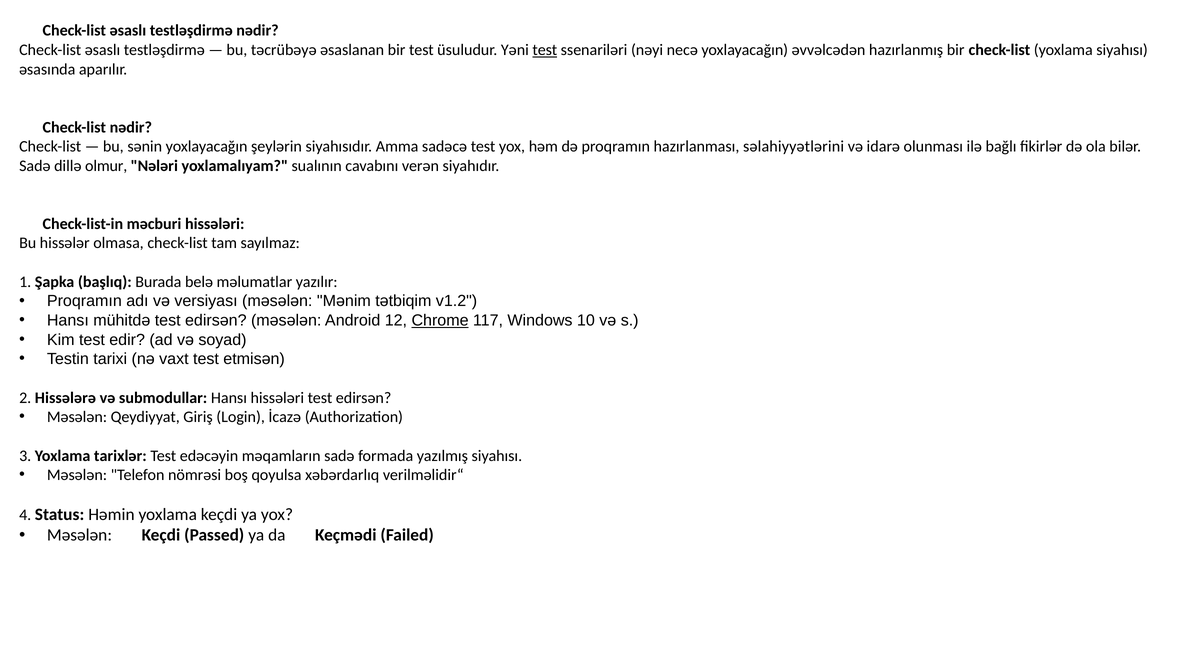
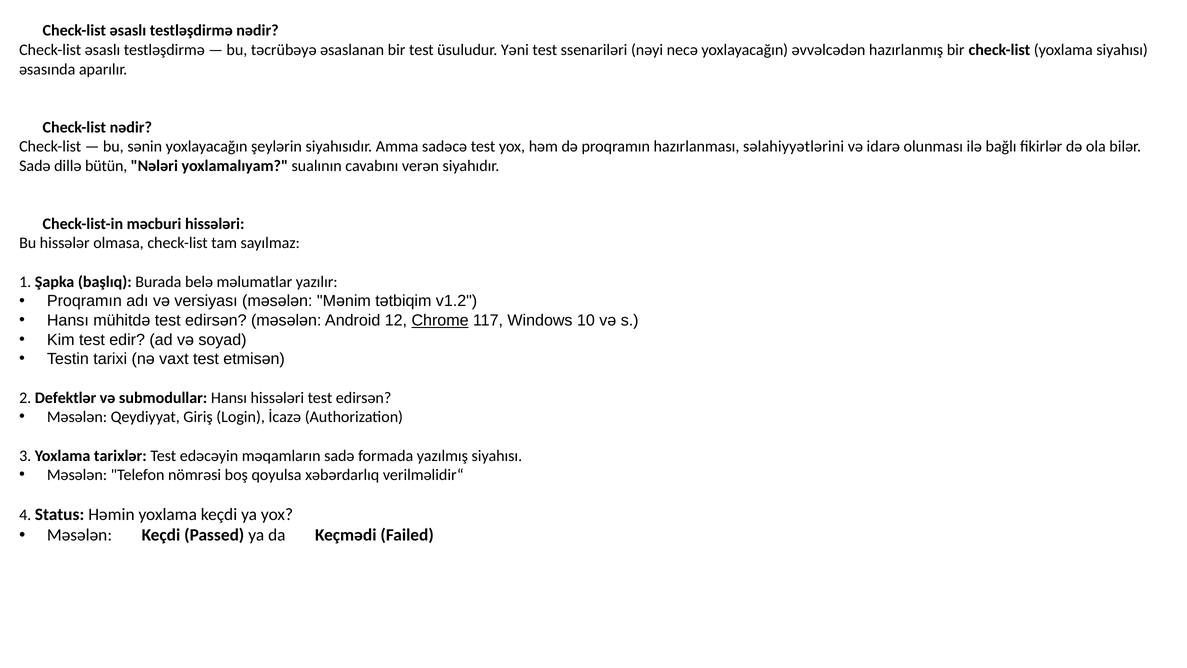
test at (545, 50) underline: present -> none
olmur: olmur -> bütün
Hissələrə: Hissələrə -> Defektlər
